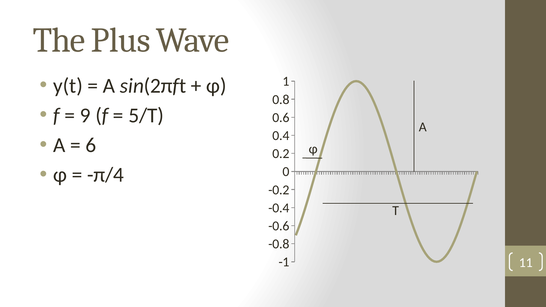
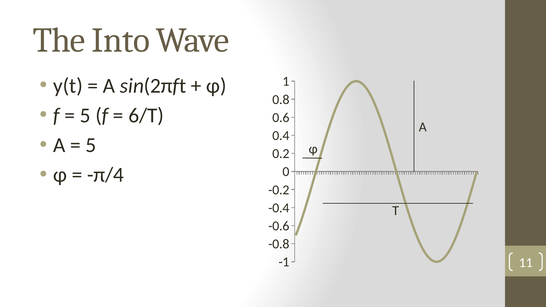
Plus: Plus -> Into
9 at (85, 115): 9 -> 5
5/T: 5/T -> 6/T
6 at (91, 145): 6 -> 5
